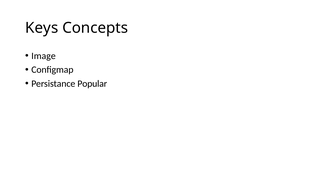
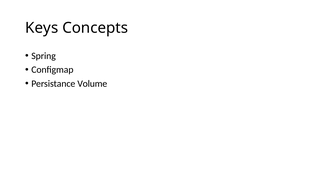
Image: Image -> Spring
Popular: Popular -> Volume
